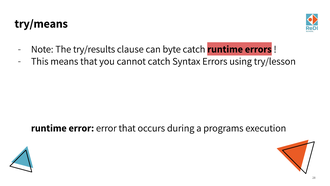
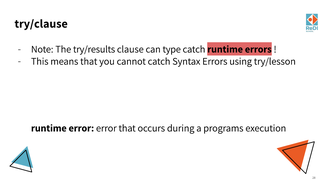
try/means: try/means -> try/clause
byte: byte -> type
